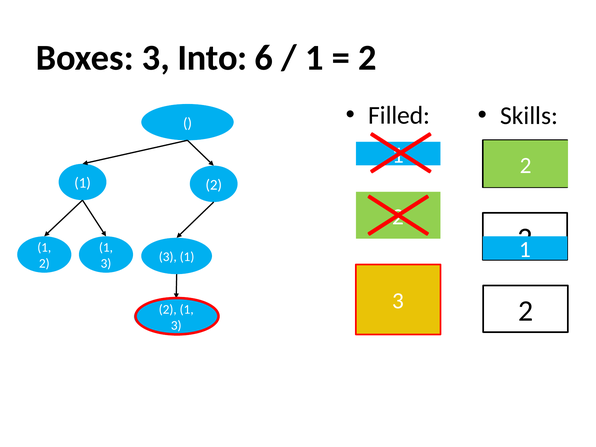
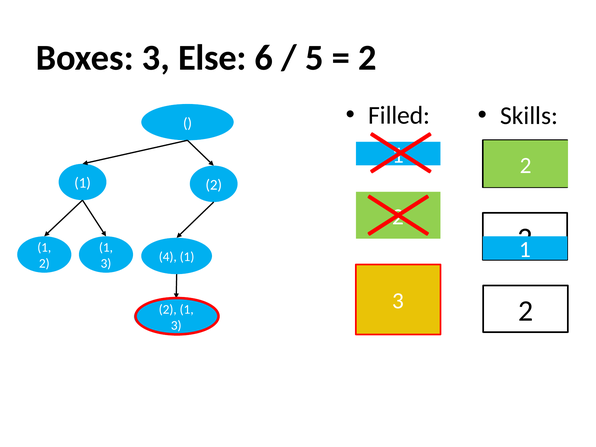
Into: Into -> Else
1 at (314, 58): 1 -> 5
3 at (168, 257): 3 -> 4
